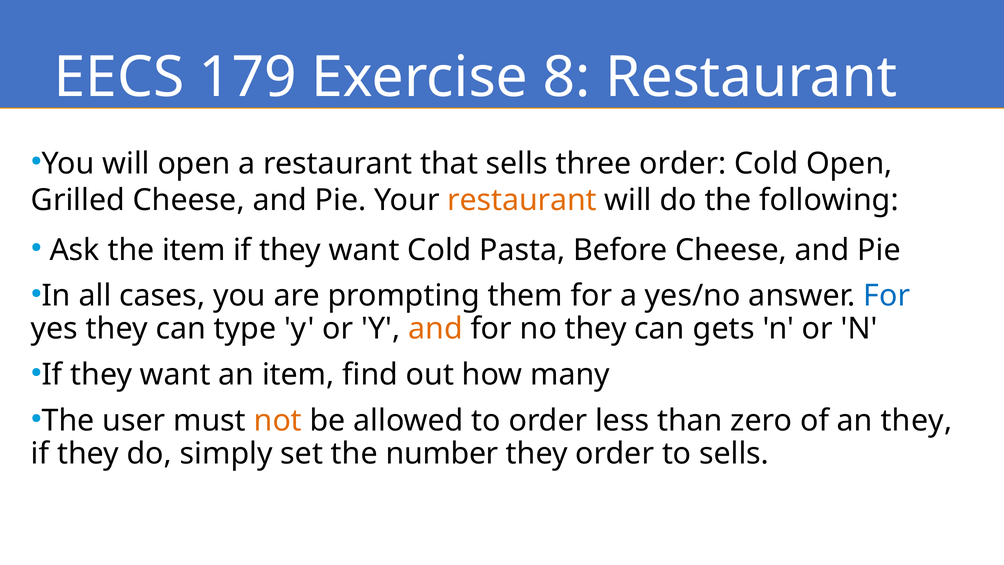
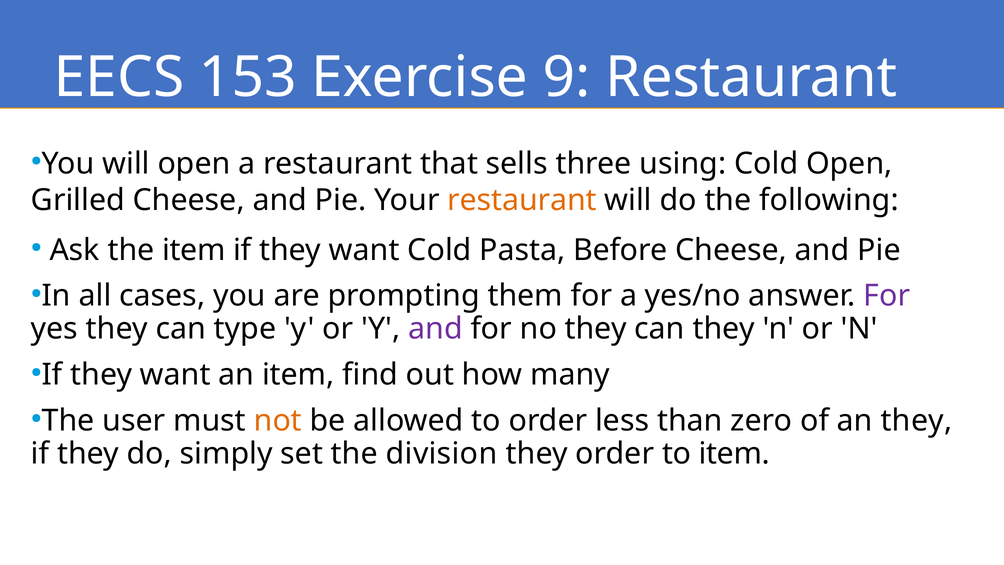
179: 179 -> 153
8: 8 -> 9
three order: order -> using
For at (887, 296) colour: blue -> purple
and at (435, 328) colour: orange -> purple
can gets: gets -> they
number: number -> division
to sells: sells -> item
